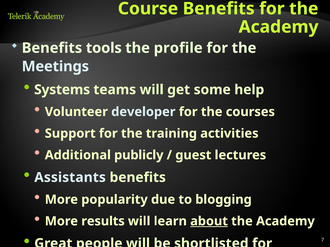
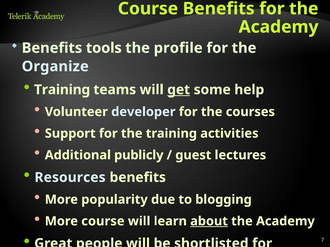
Meetings: Meetings -> Organize
Systems at (62, 90): Systems -> Training
get underline: none -> present
Assistants: Assistants -> Resources
More results: results -> course
